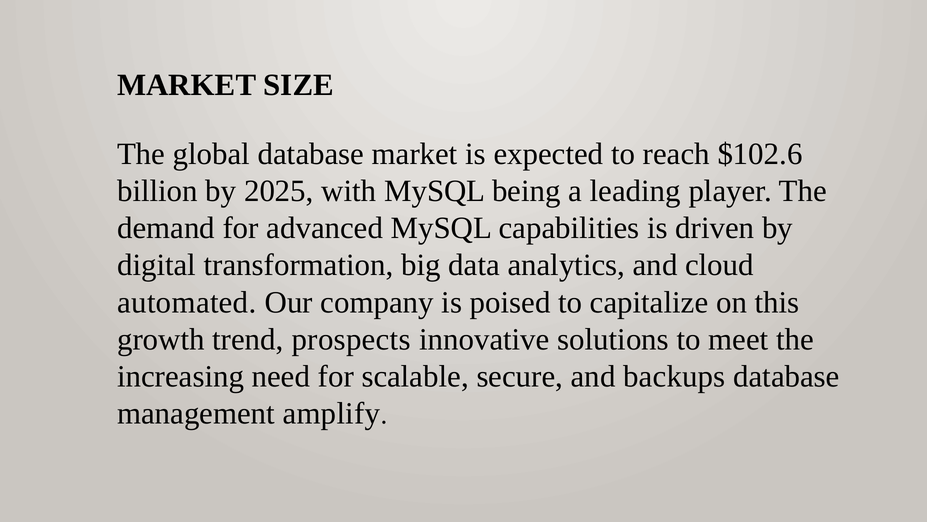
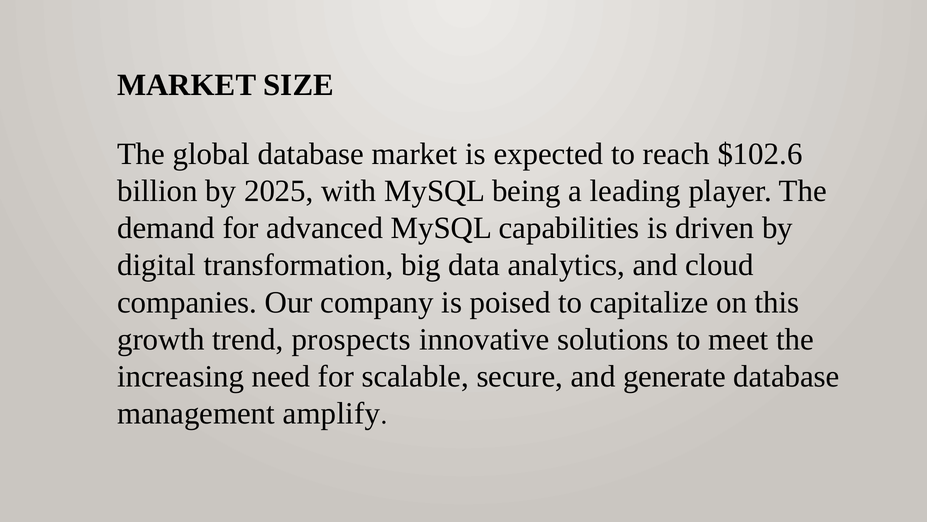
automated: automated -> companies
backups: backups -> generate
